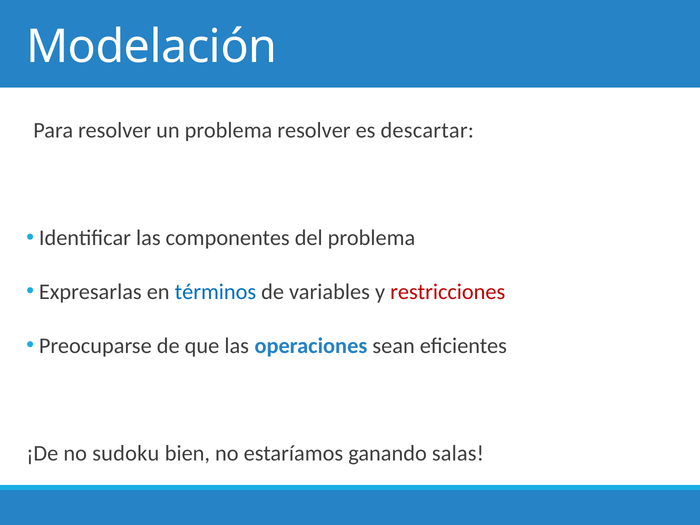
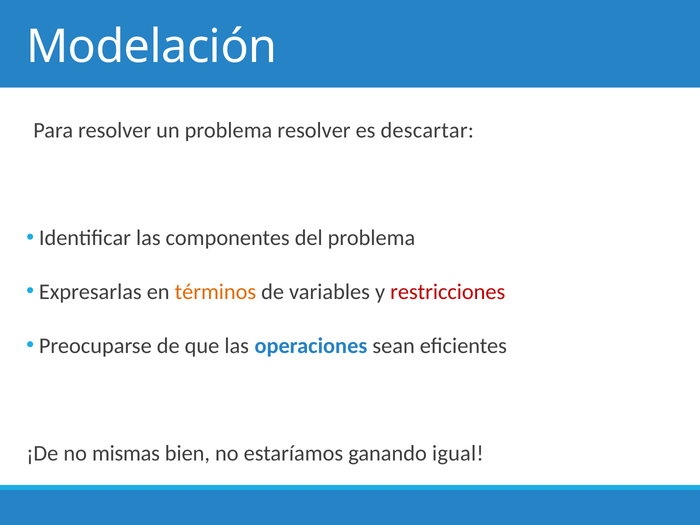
términos colour: blue -> orange
sudoku: sudoku -> mismas
salas: salas -> igual
